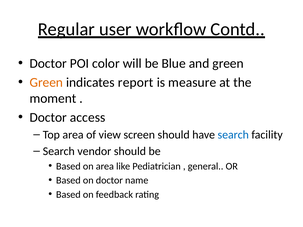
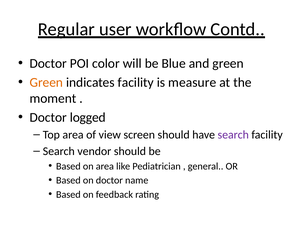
indicates report: report -> facility
access: access -> logged
search at (233, 135) colour: blue -> purple
